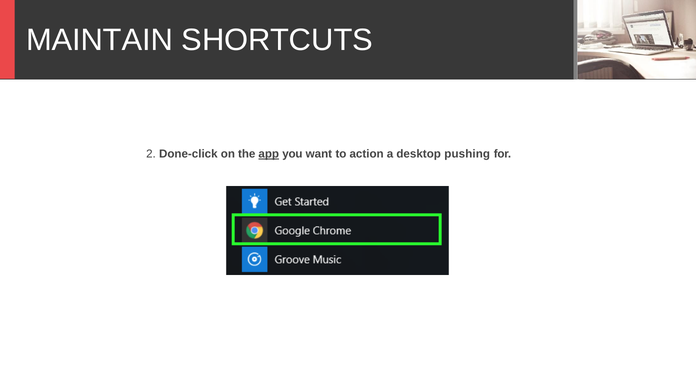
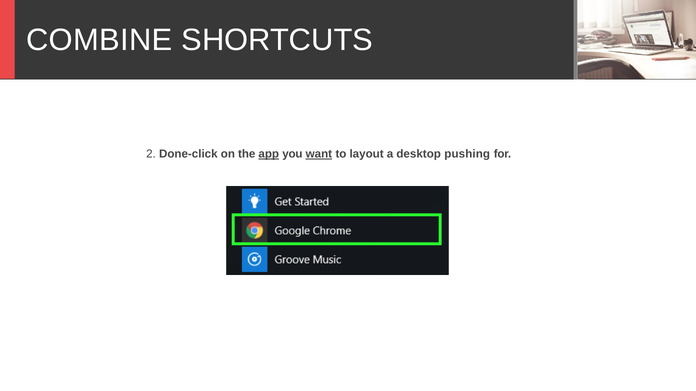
MAINTAIN: MAINTAIN -> COMBINE
want underline: none -> present
action: action -> layout
